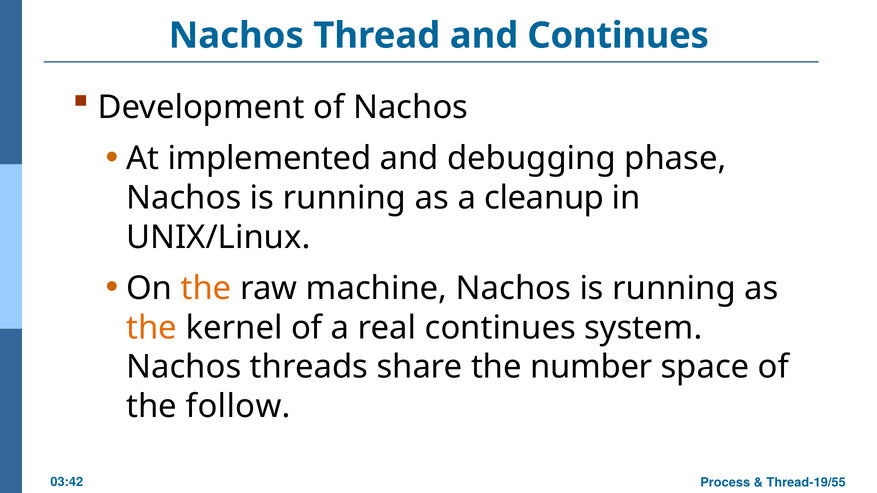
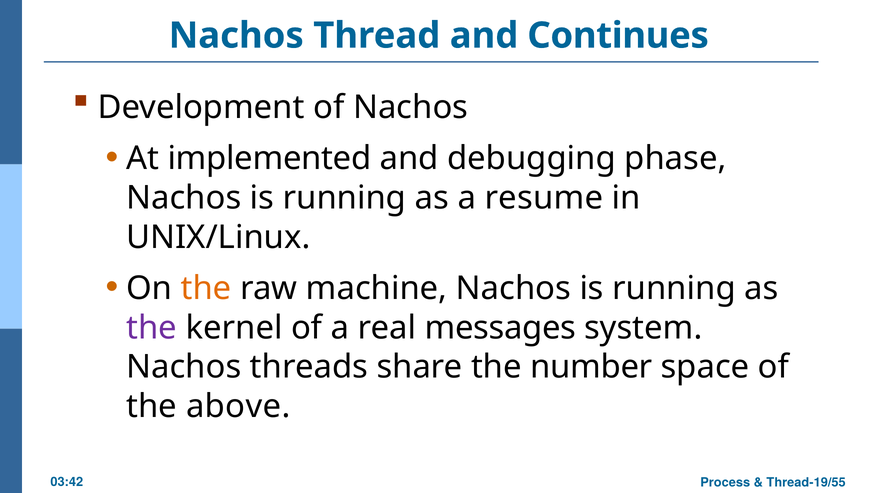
cleanup: cleanup -> resume
the at (152, 328) colour: orange -> purple
real continues: continues -> messages
follow: follow -> above
